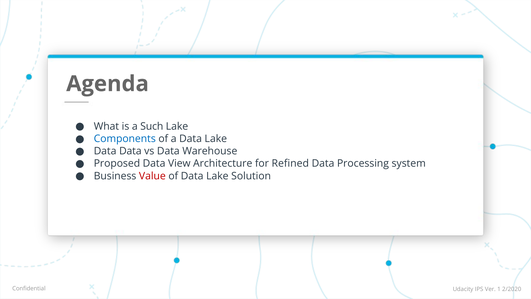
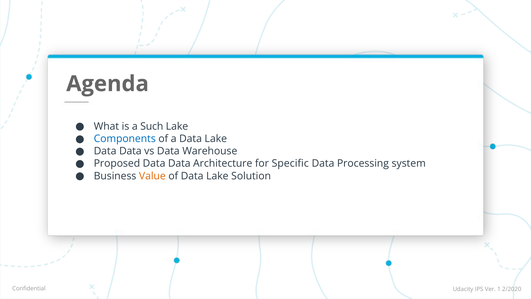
Proposed Data View: View -> Data
Refined: Refined -> Specific
Value colour: red -> orange
